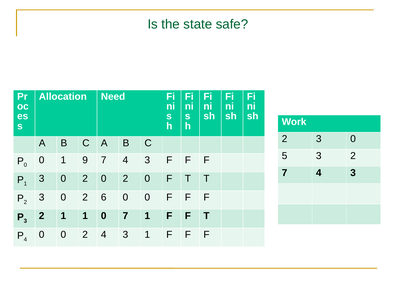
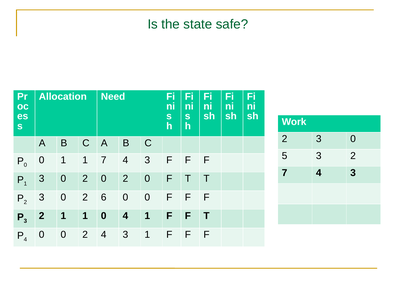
0 1 9: 9 -> 1
0 7: 7 -> 4
